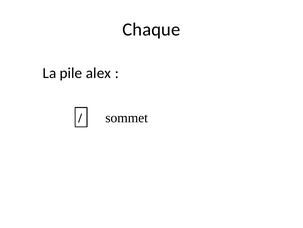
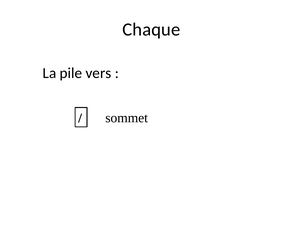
alex: alex -> vers
